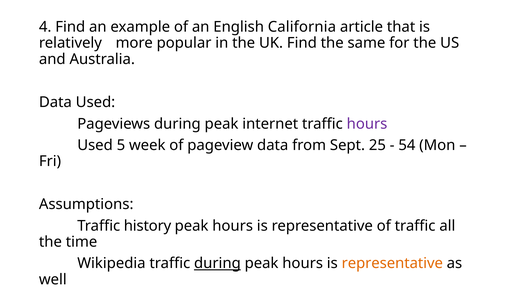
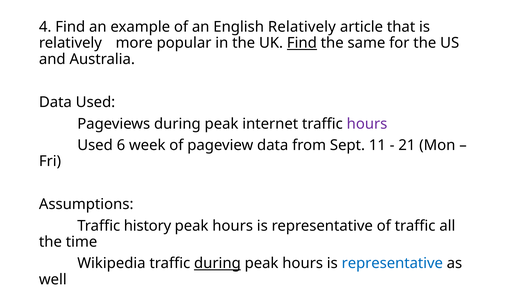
English California: California -> Relatively
Find at (302, 43) underline: none -> present
5: 5 -> 6
25: 25 -> 11
54: 54 -> 21
representative at (392, 263) colour: orange -> blue
